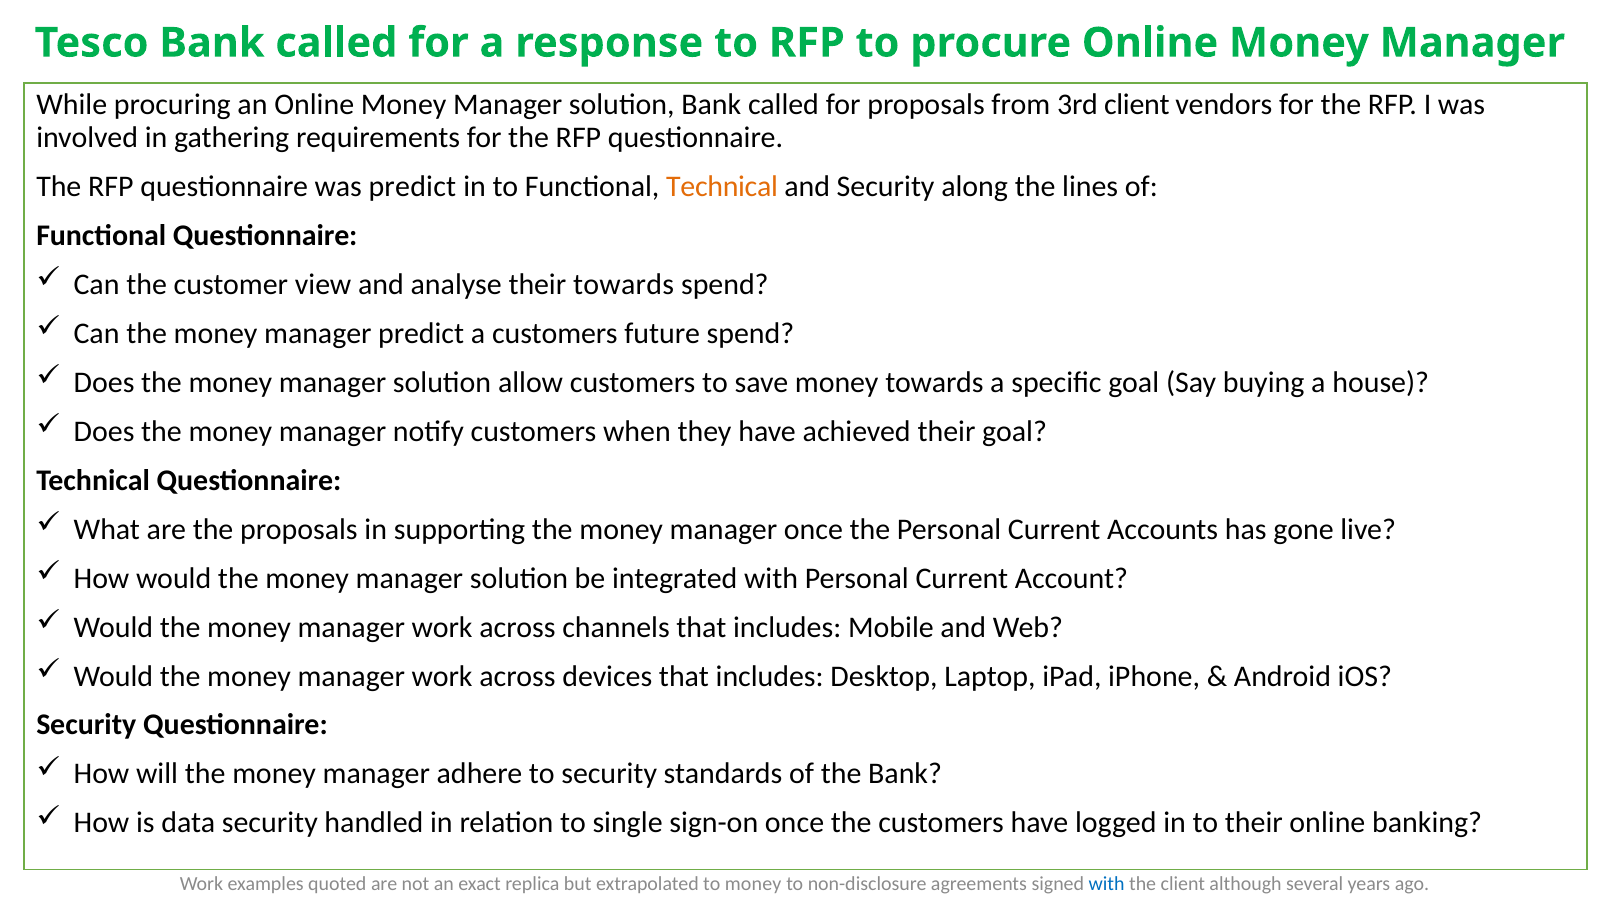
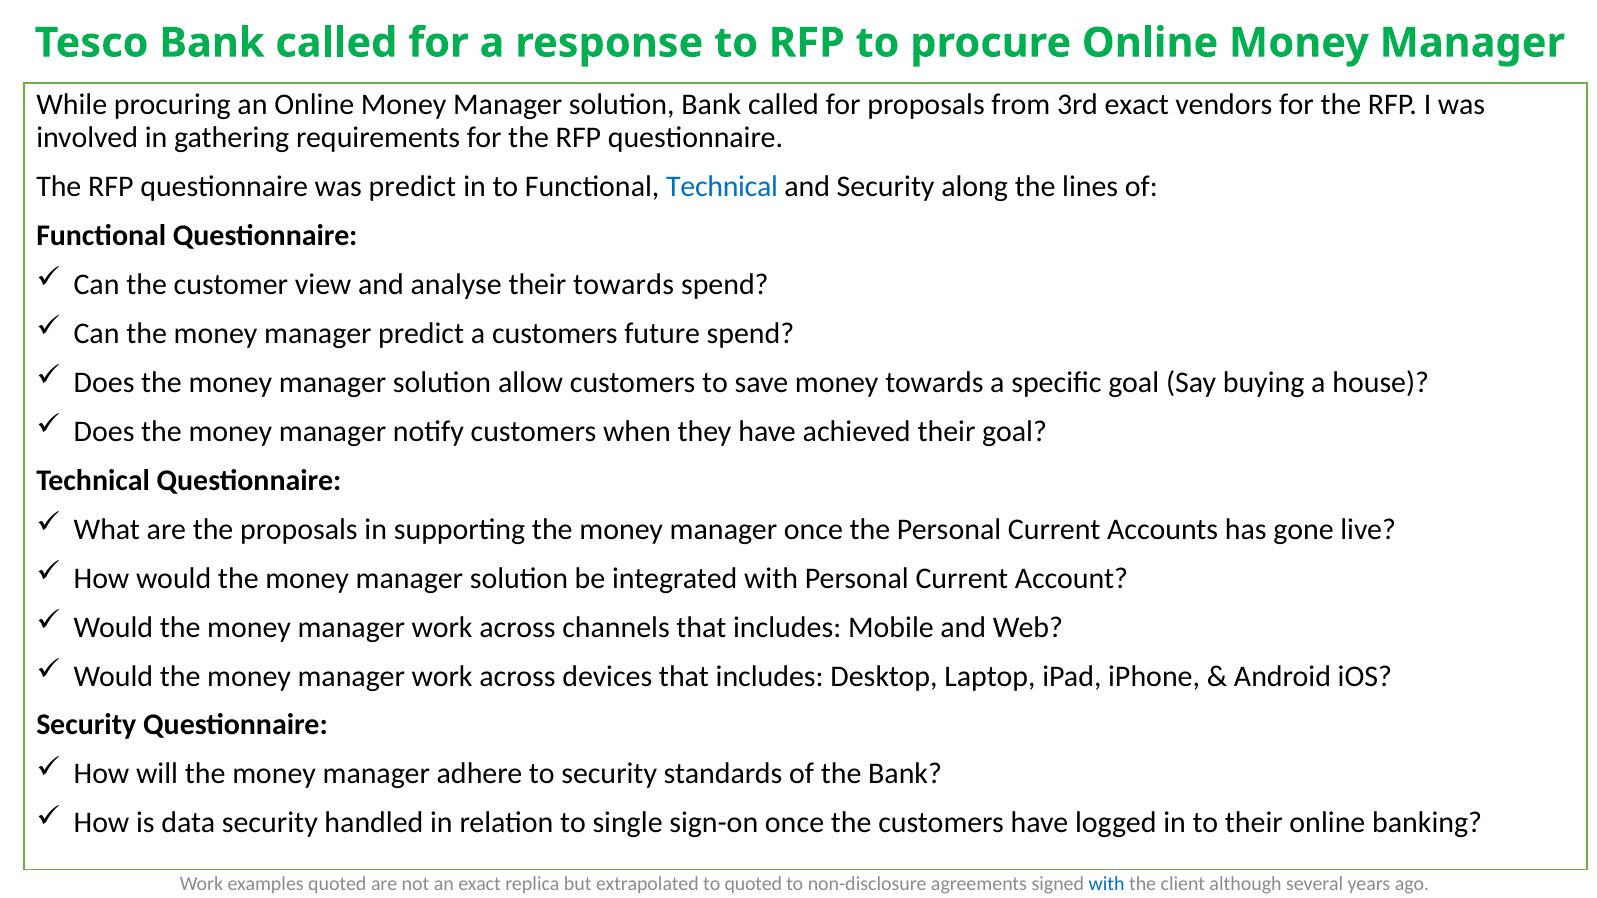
3rd client: client -> exact
Technical at (722, 186) colour: orange -> blue
to money: money -> quoted
